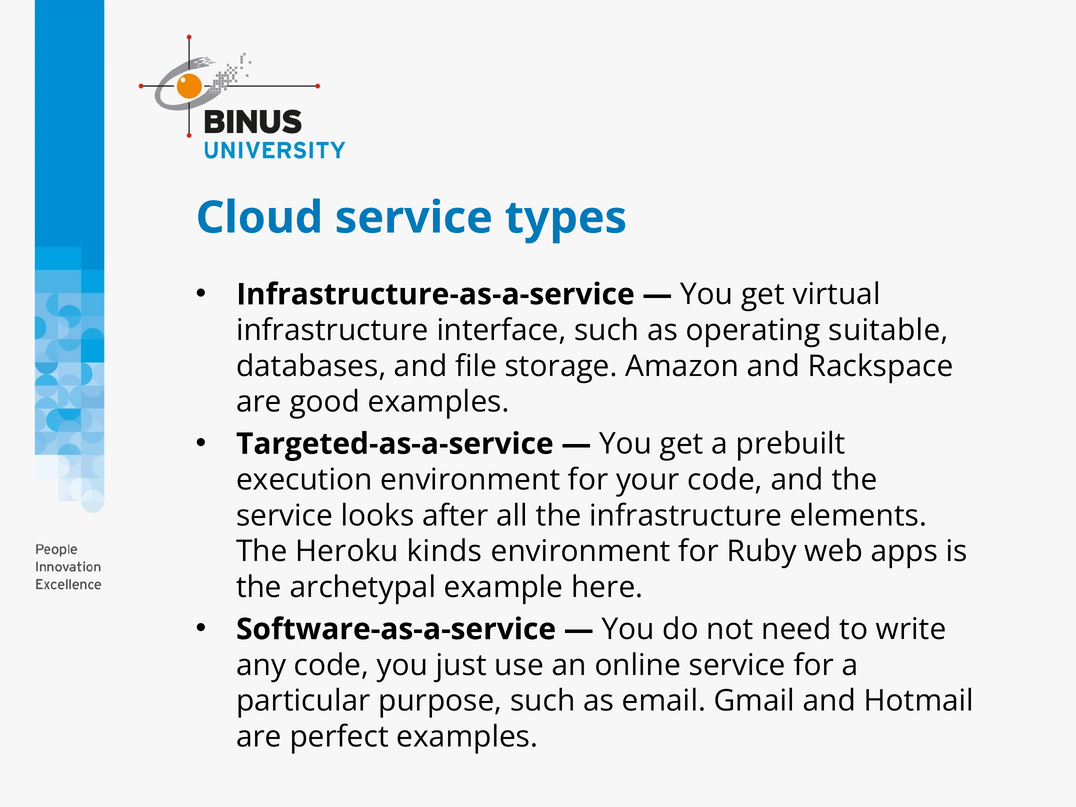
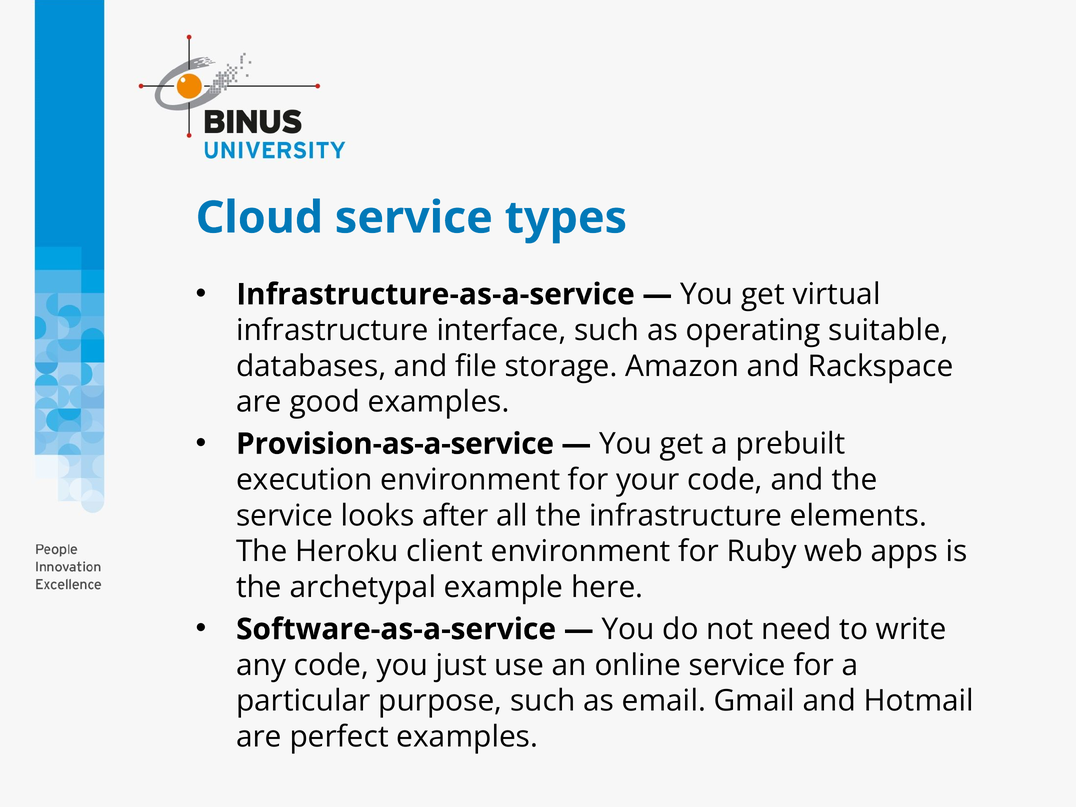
Targeted-as-a-service: Targeted-as-a-service -> Provision-as-a-service
kinds: kinds -> client
